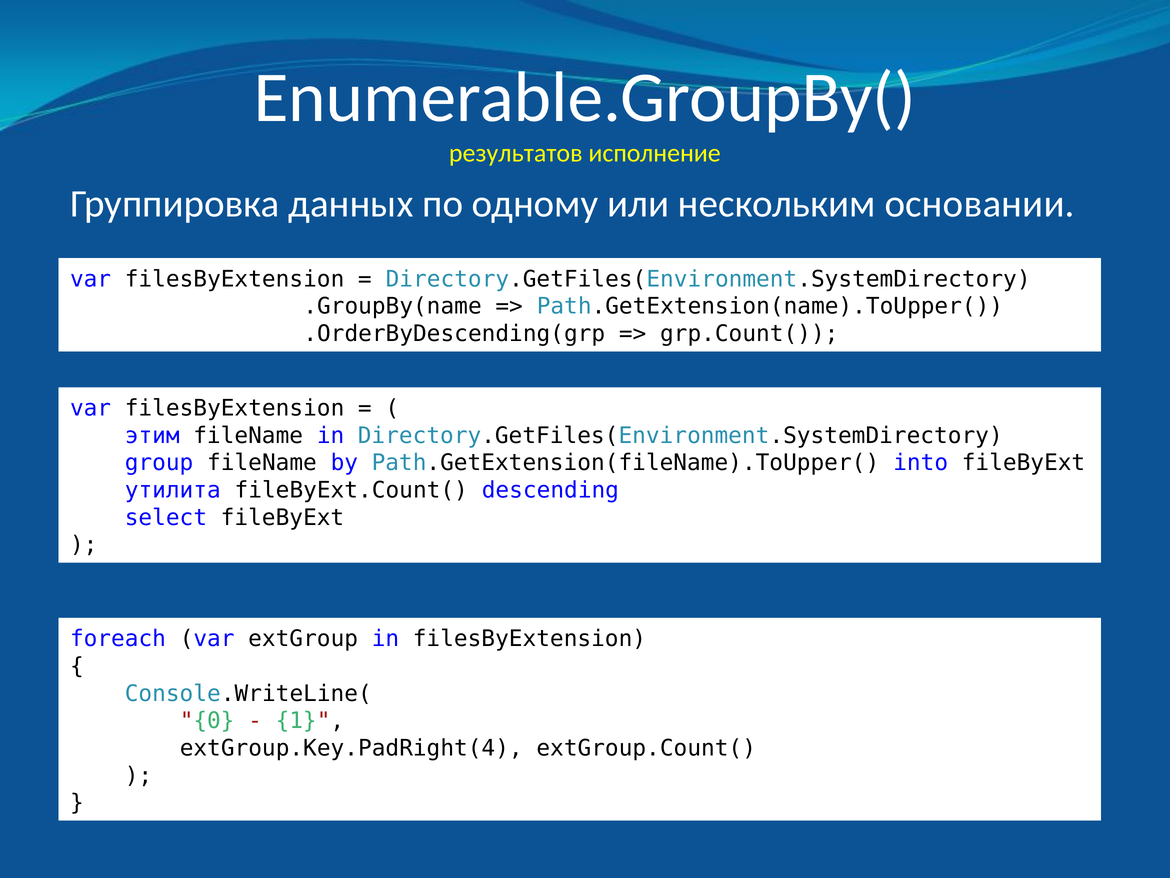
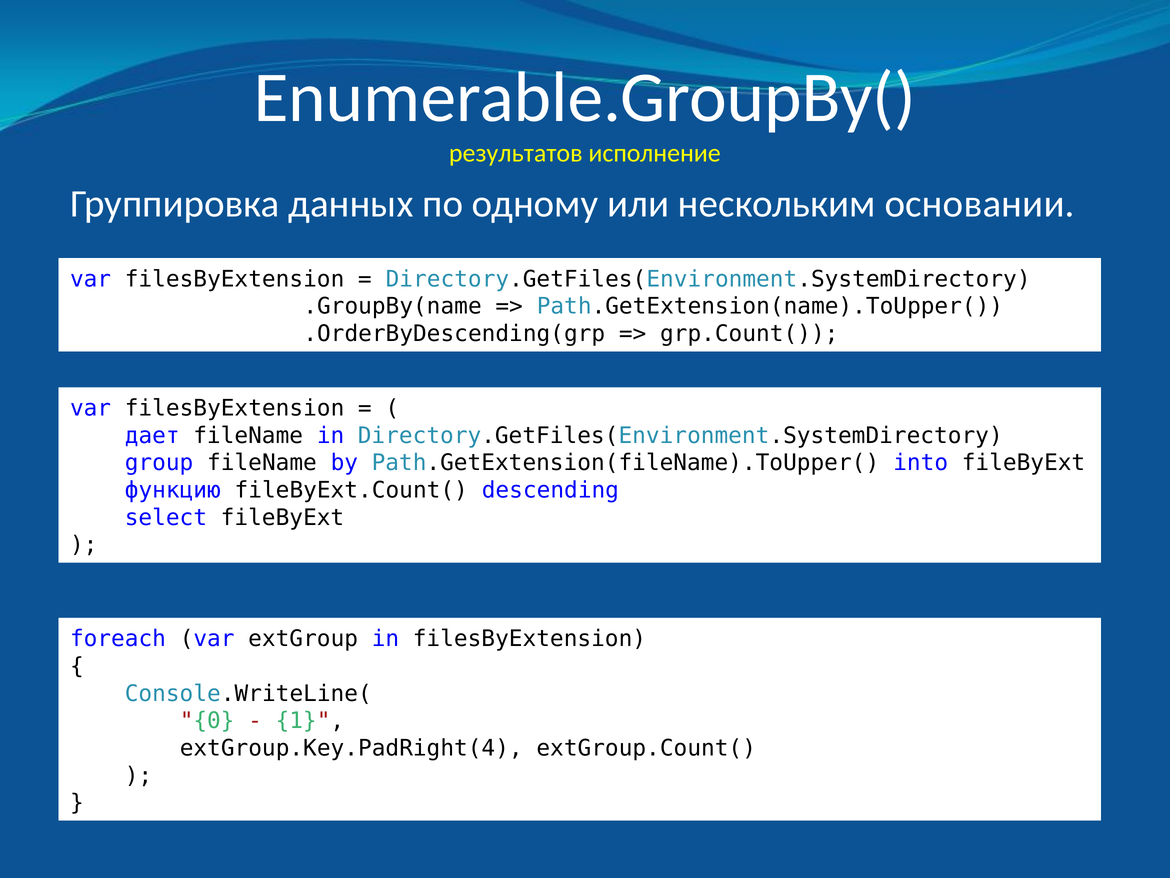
этим: этим -> дает
утилита: утилита -> функцию
